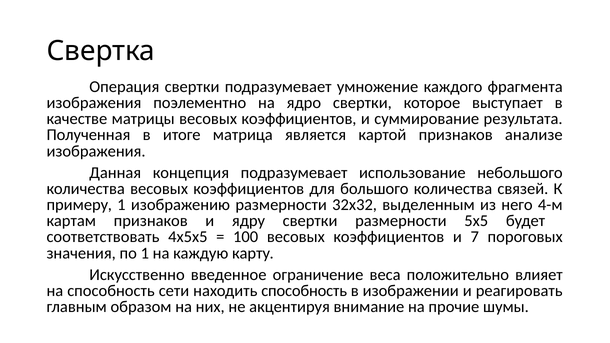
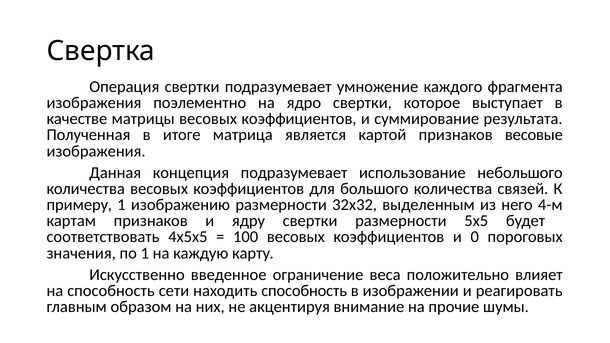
анализе: анализе -> весовые
7: 7 -> 0
